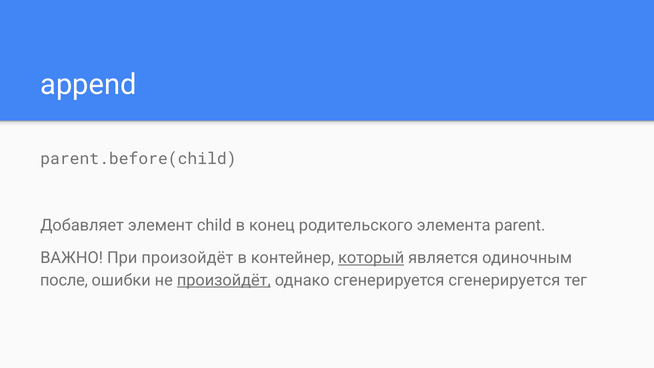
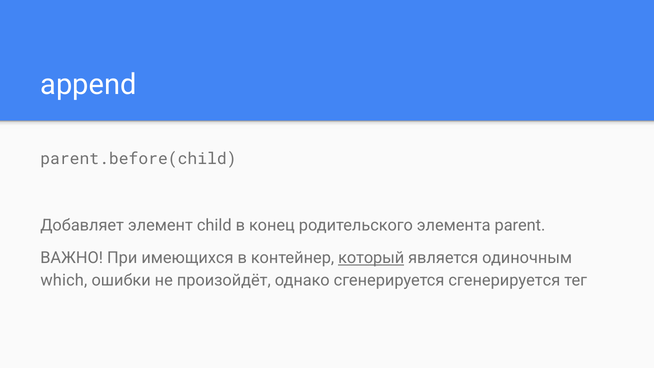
При произойдёт: произойдёт -> имеющихся
после: после -> which
произойдёт at (224, 280) underline: present -> none
